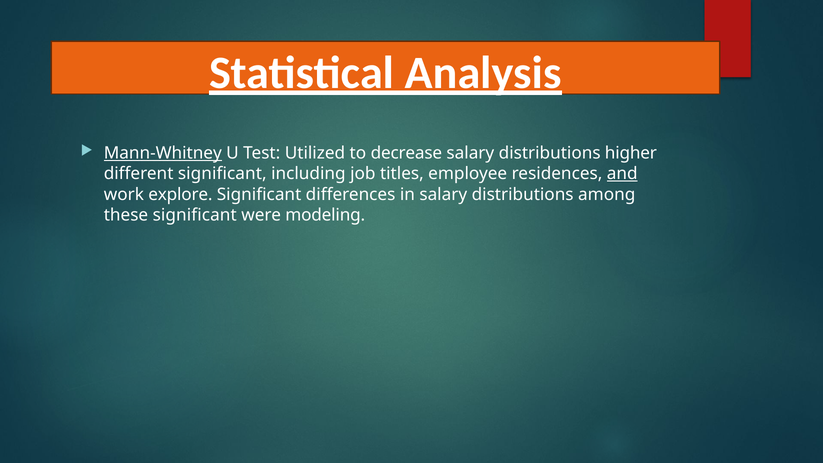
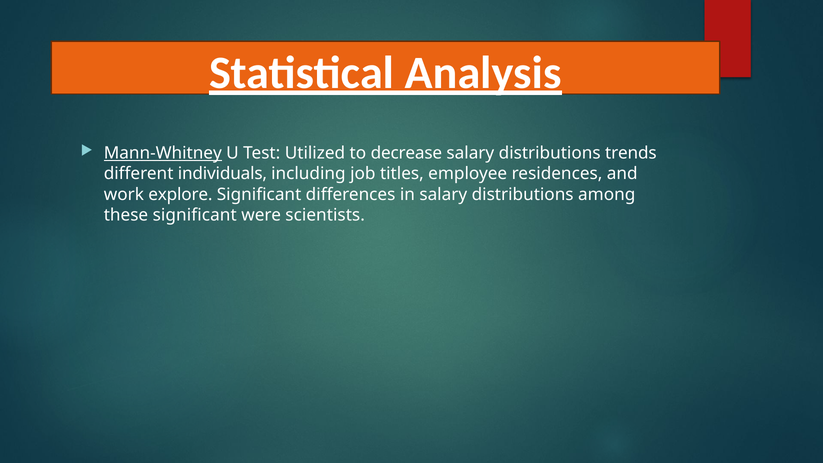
higher: higher -> trends
different significant: significant -> individuals
and underline: present -> none
modeling: modeling -> scientists
